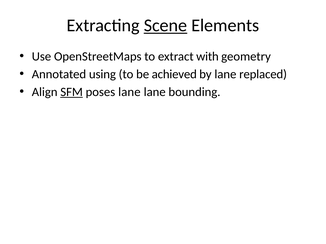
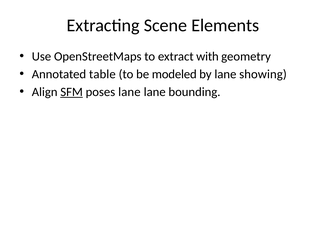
Scene underline: present -> none
using: using -> table
achieved: achieved -> modeled
replaced: replaced -> showing
